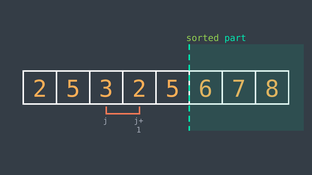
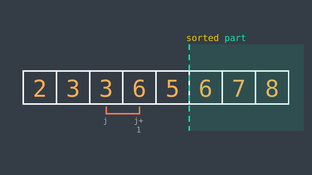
sorted colour: light green -> yellow
5 at (73, 89): 5 -> 3
3 2: 2 -> 6
